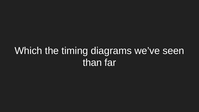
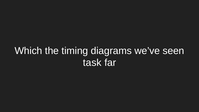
than: than -> task
